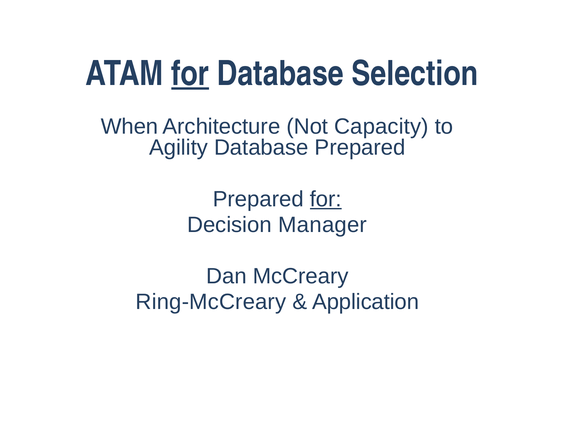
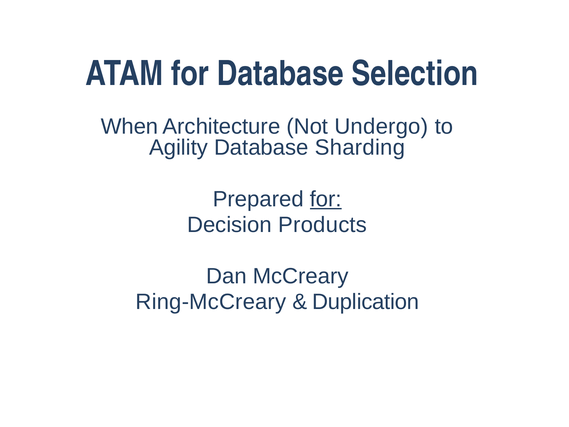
for at (190, 74) underline: present -> none
Capacity: Capacity -> Undergo
Database Prepared: Prepared -> Sharding
Manager: Manager -> Products
Application: Application -> Duplication
